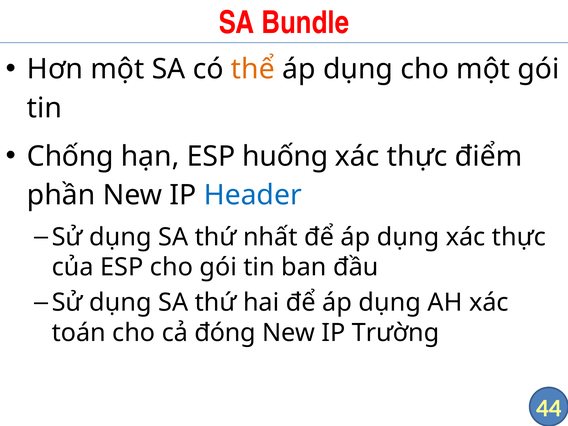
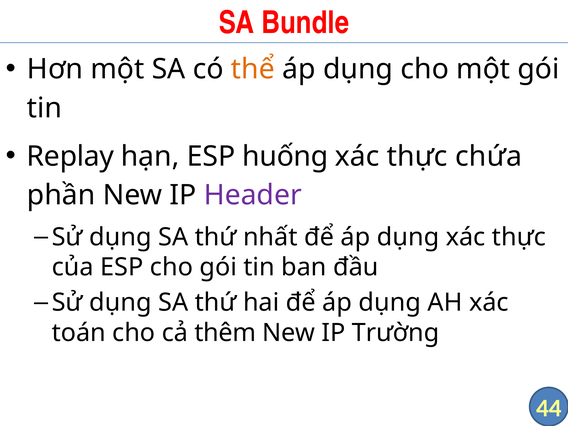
Chống: Chống -> Replay
điểm: điểm -> chứa
Header colour: blue -> purple
đóng: đóng -> thêm
